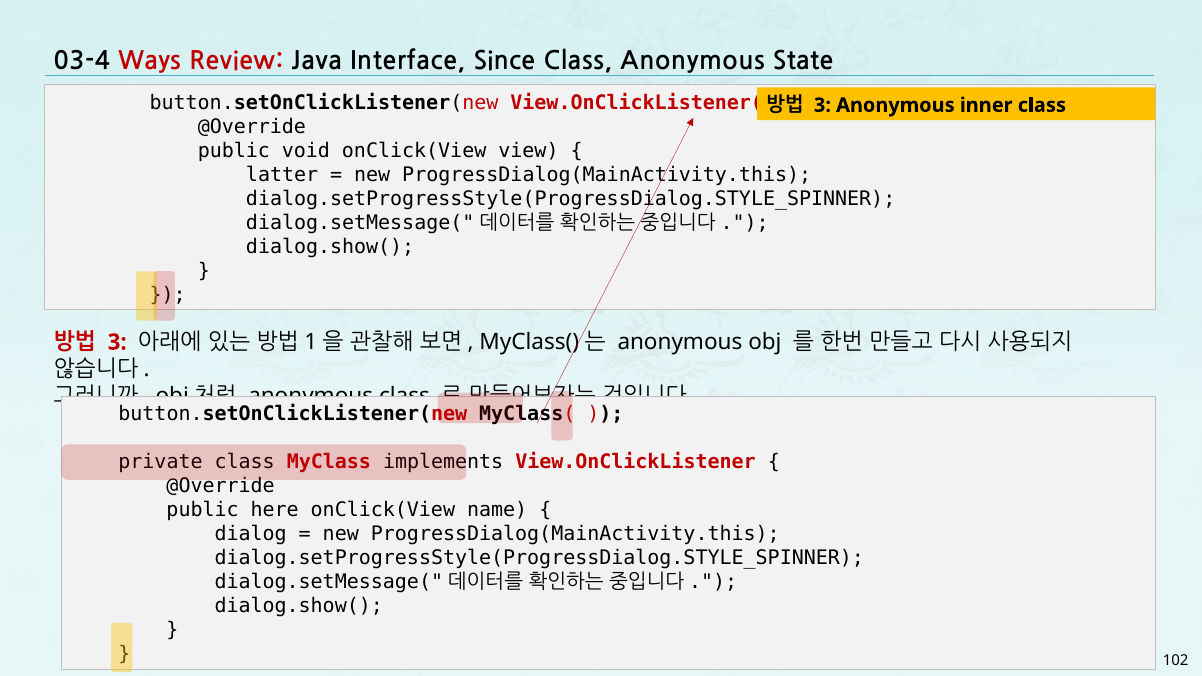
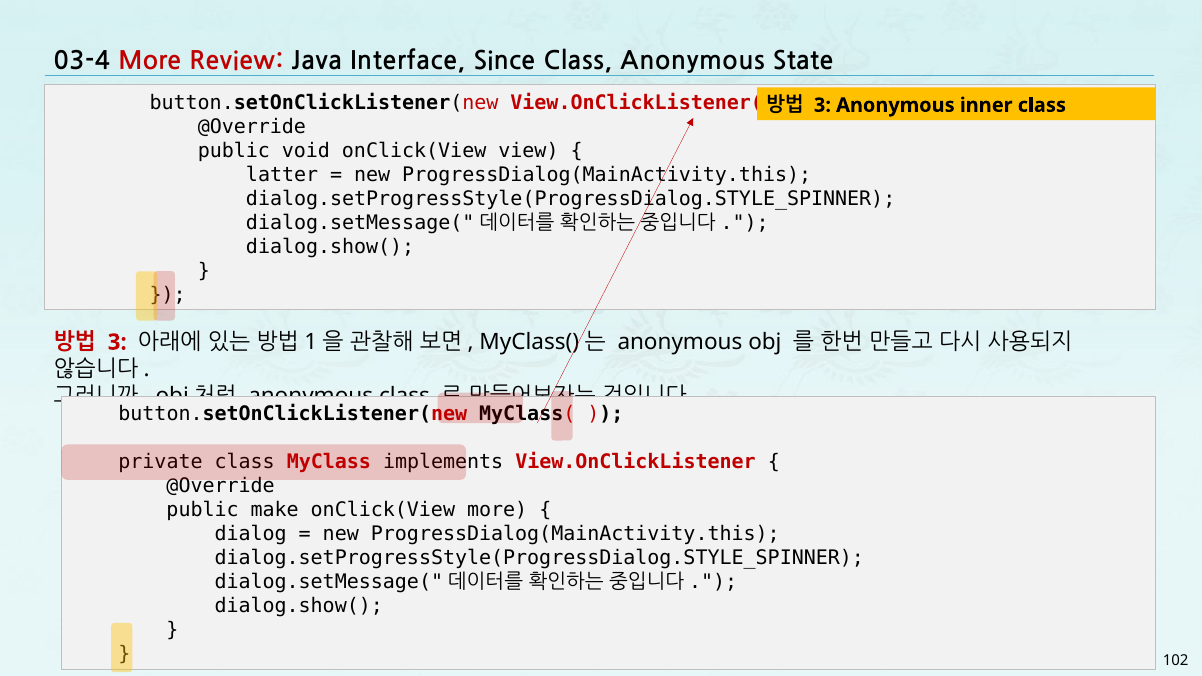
03-4 Ways: Ways -> More
here: here -> make
onClick(View name: name -> more
